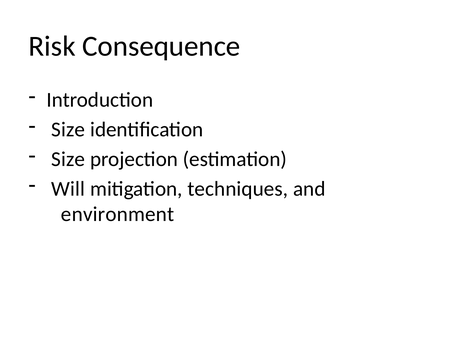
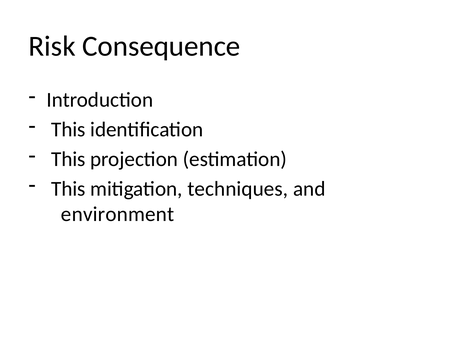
Size at (68, 129): Size -> This
Size at (68, 159): Size -> This
Will at (68, 189): Will -> This
